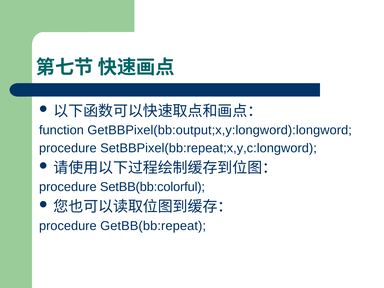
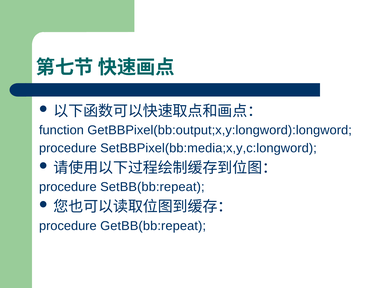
SetBBPixel(bb:repeat;x,y,c:longword: SetBBPixel(bb:repeat;x,y,c:longword -> SetBBPixel(bb:media;x,y,c:longword
SetBB(bb:colorful: SetBB(bb:colorful -> SetBB(bb:repeat
